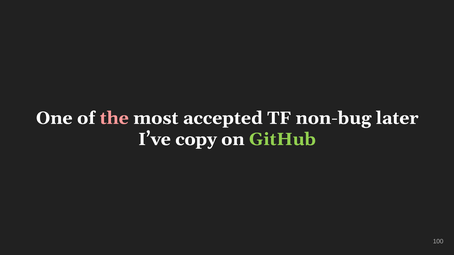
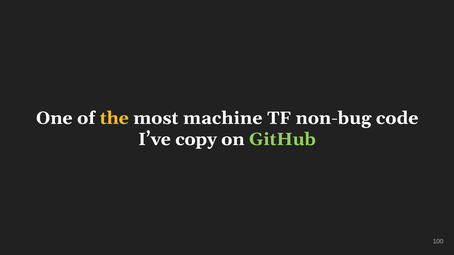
the colour: pink -> yellow
accepted: accepted -> machine
later: later -> code
